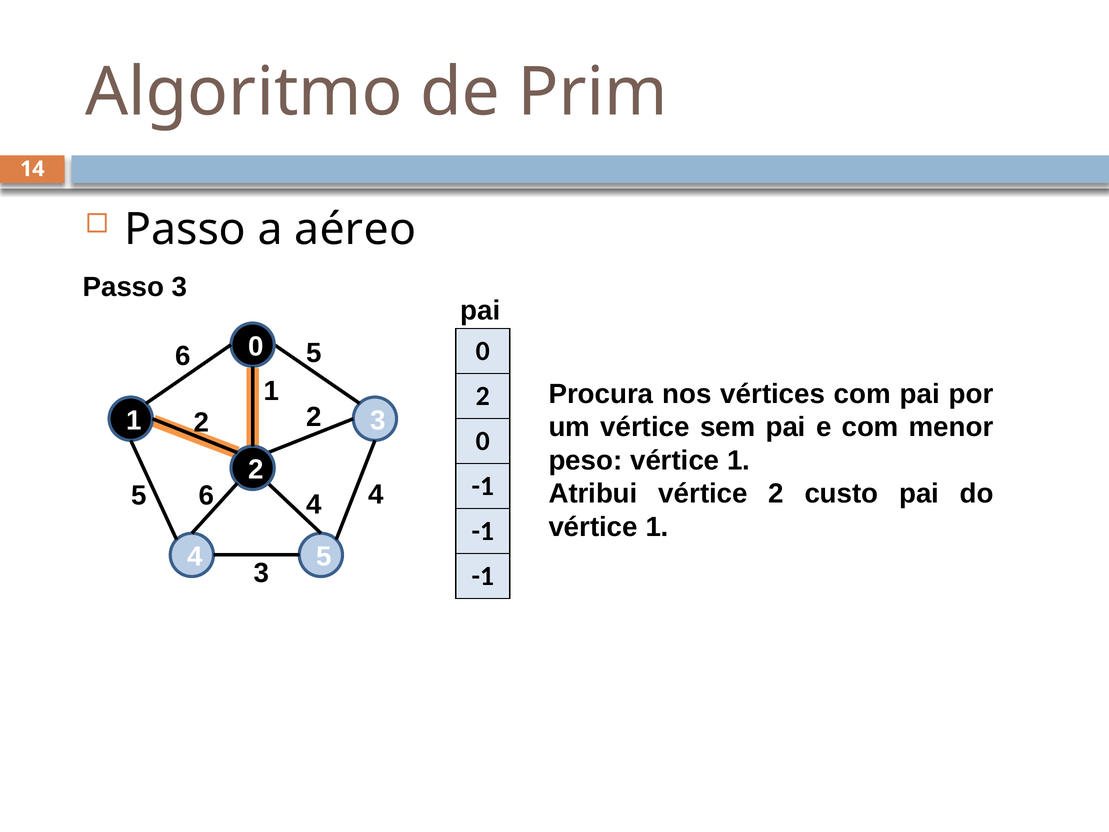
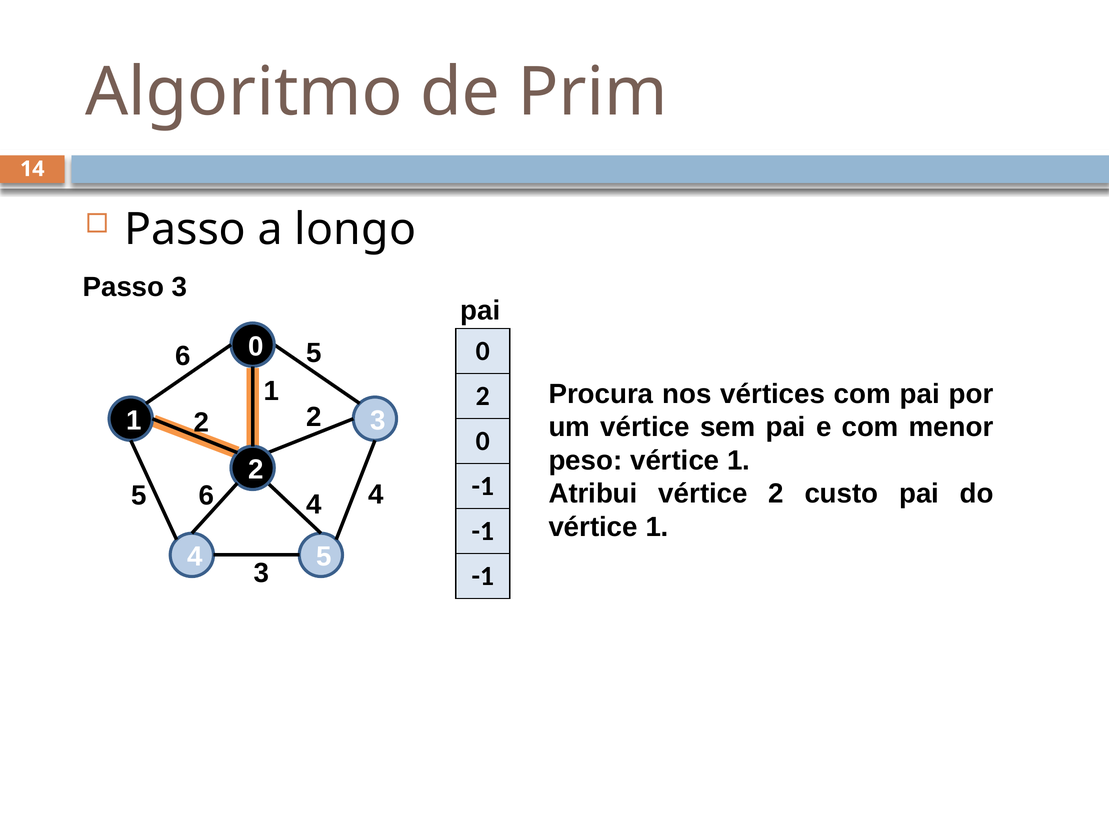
aéreo: aéreo -> longo
